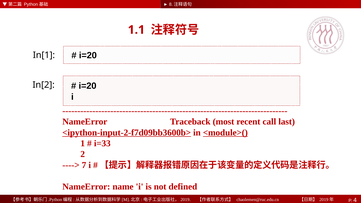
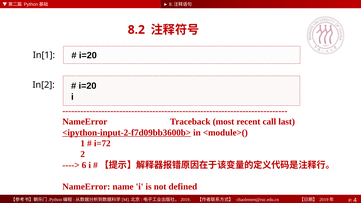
1.1: 1.1 -> 8.2
<module>( underline: present -> none
i=33: i=33 -> i=72
7: 7 -> 6
